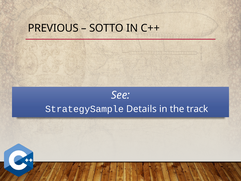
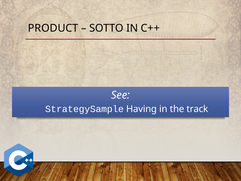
PREVIOUS: PREVIOUS -> PRODUCT
Details: Details -> Having
